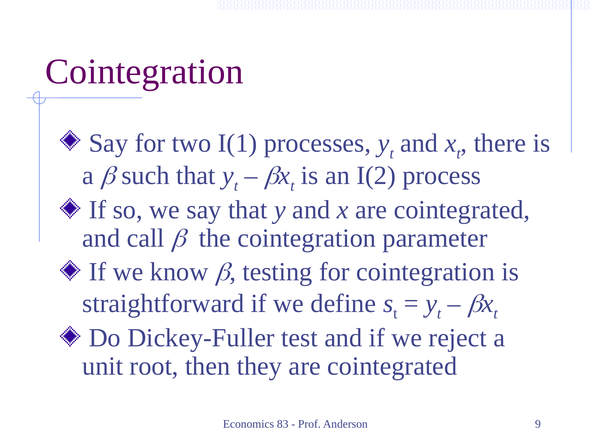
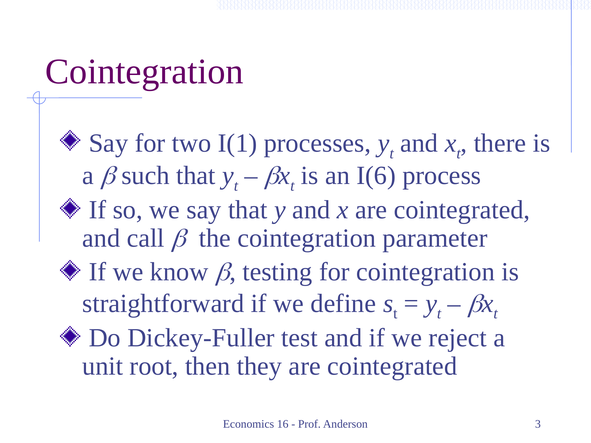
I(2: I(2 -> I(6
83: 83 -> 16
9: 9 -> 3
